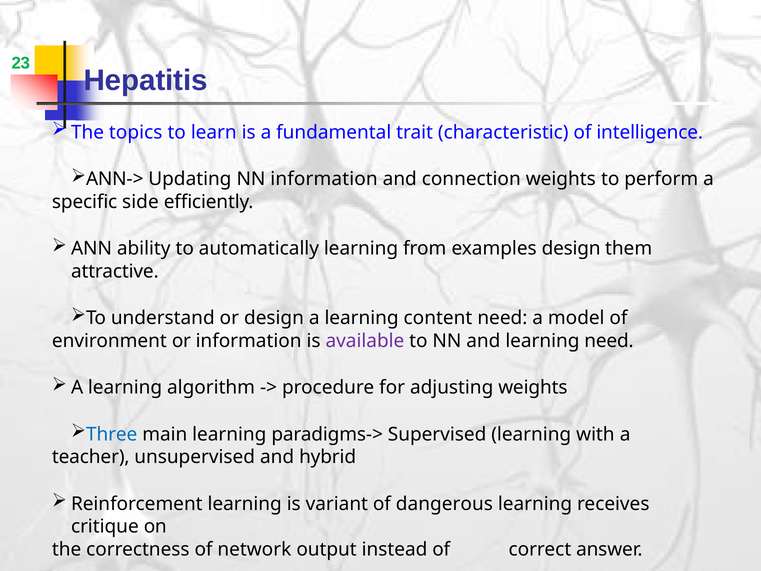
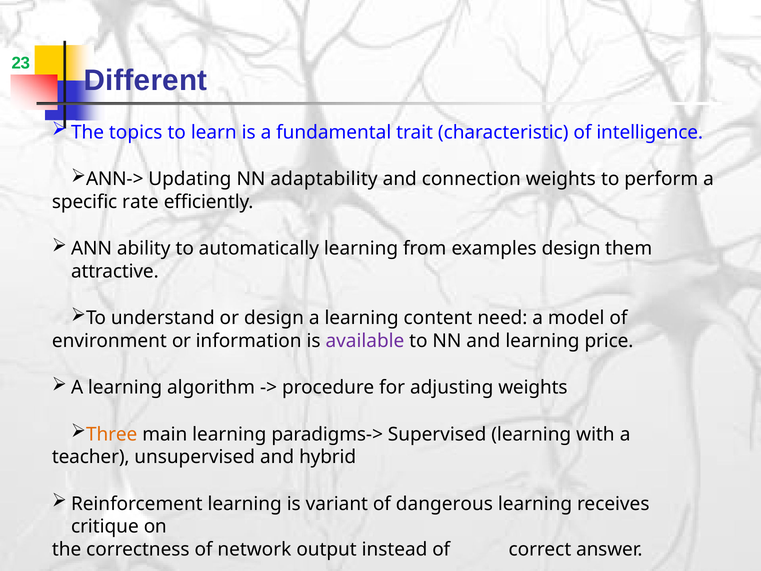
Hepatitis: Hepatitis -> Different
NN information: information -> adaptability
side: side -> rate
learning need: need -> price
Three colour: blue -> orange
